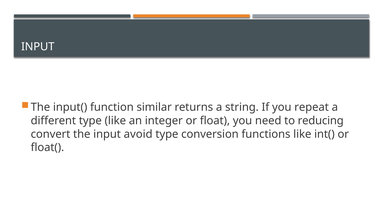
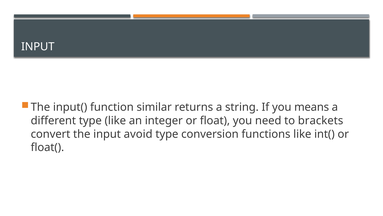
repeat: repeat -> means
reducing: reducing -> brackets
